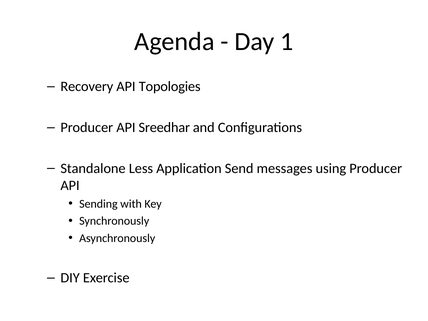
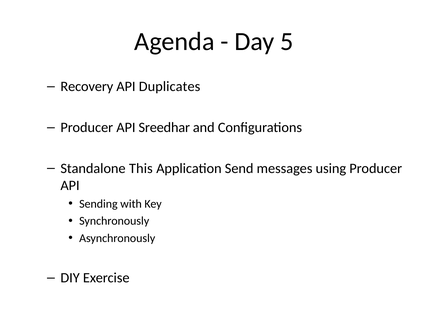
1: 1 -> 5
Topologies: Topologies -> Duplicates
Less: Less -> This
